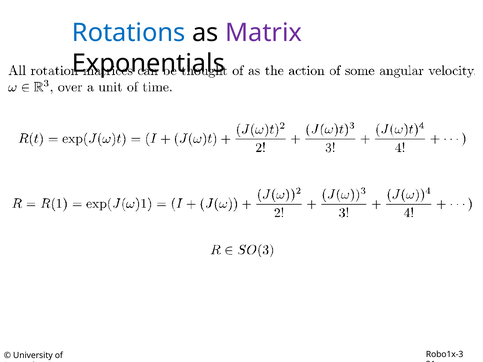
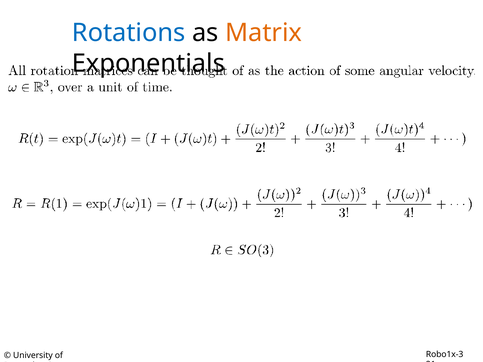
Matrix colour: purple -> orange
